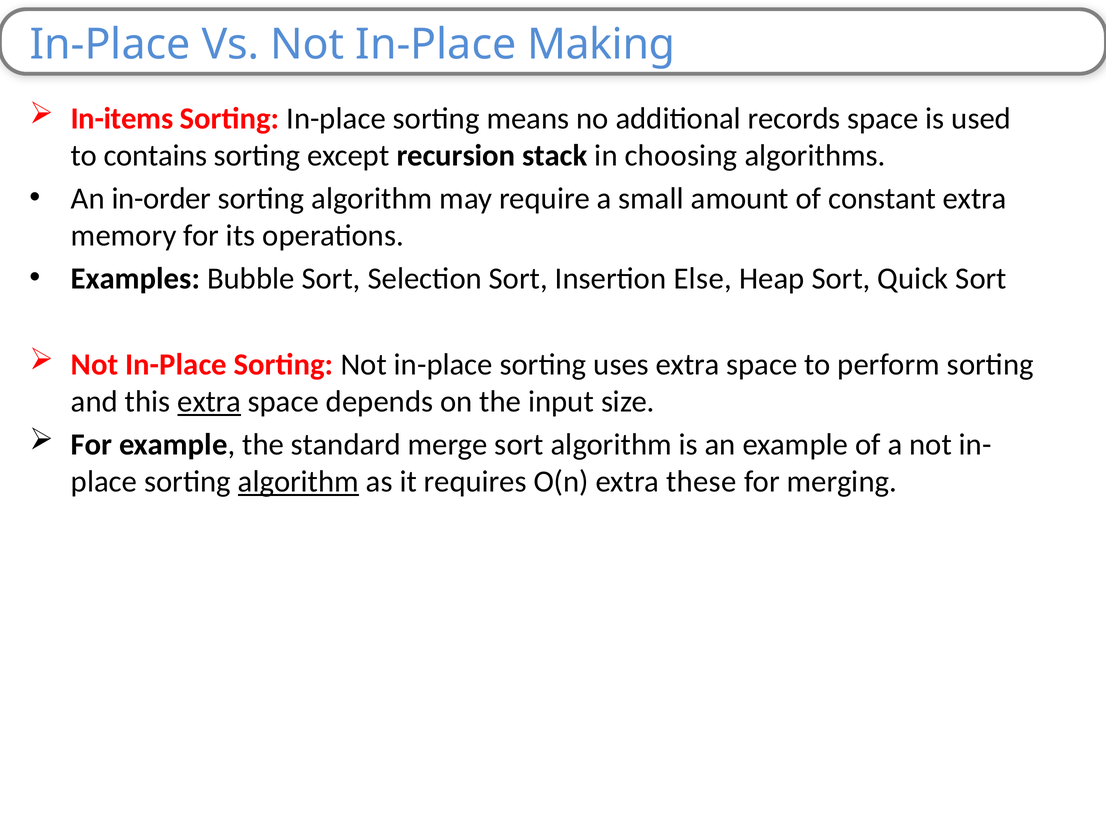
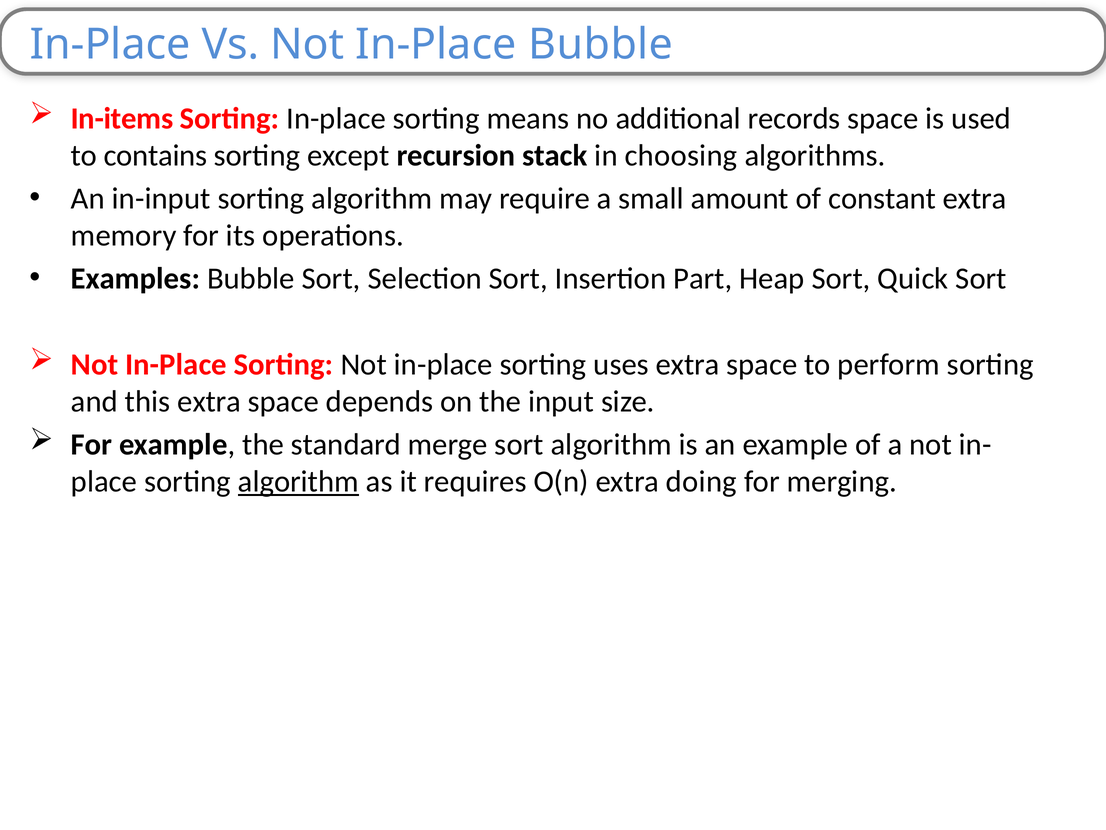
In-Place Making: Making -> Bubble
in-order: in-order -> in-input
Else: Else -> Part
extra at (209, 401) underline: present -> none
these: these -> doing
